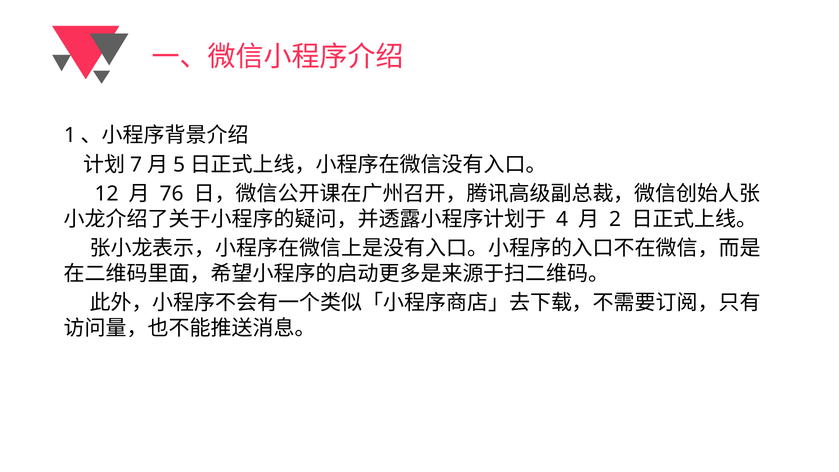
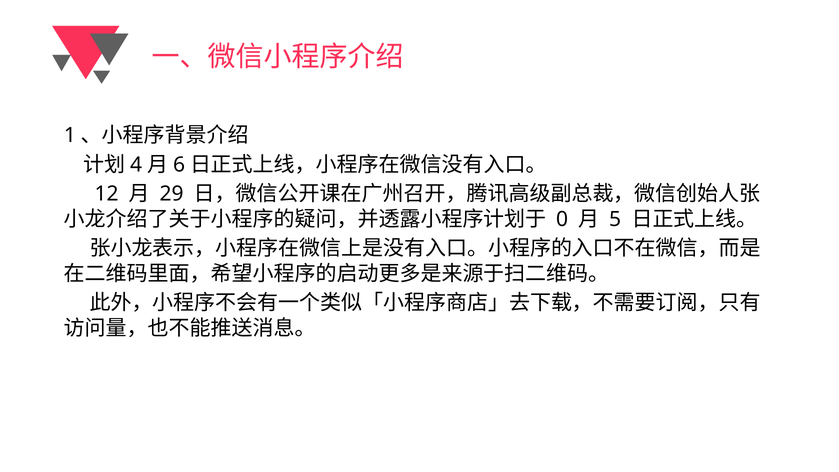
7: 7 -> 4
5: 5 -> 6
76: 76 -> 29
4: 4 -> 0
2: 2 -> 5
